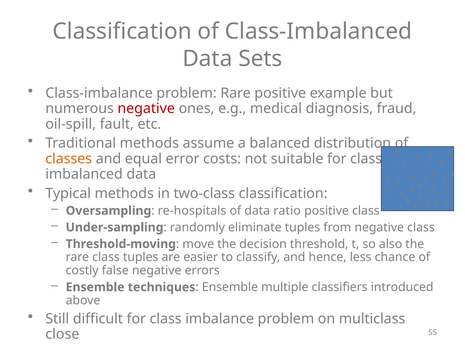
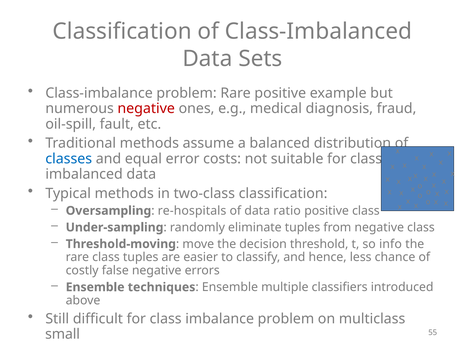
classes colour: orange -> blue
also: also -> info
close: close -> small
